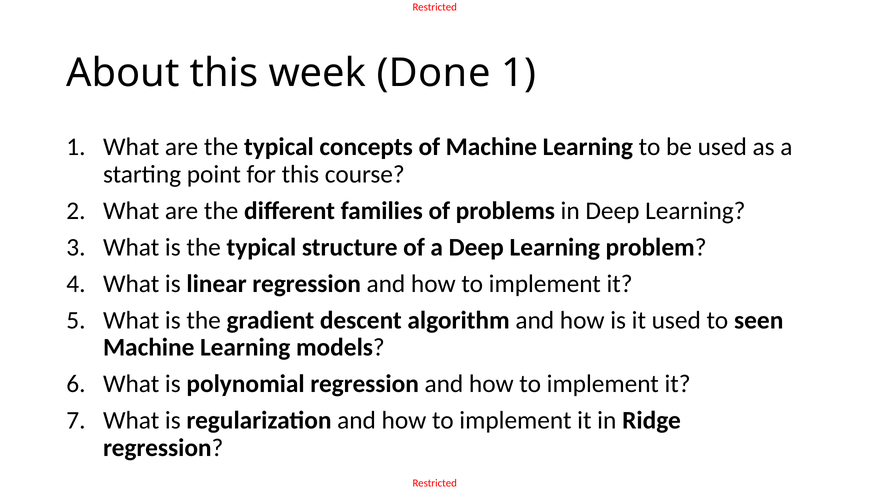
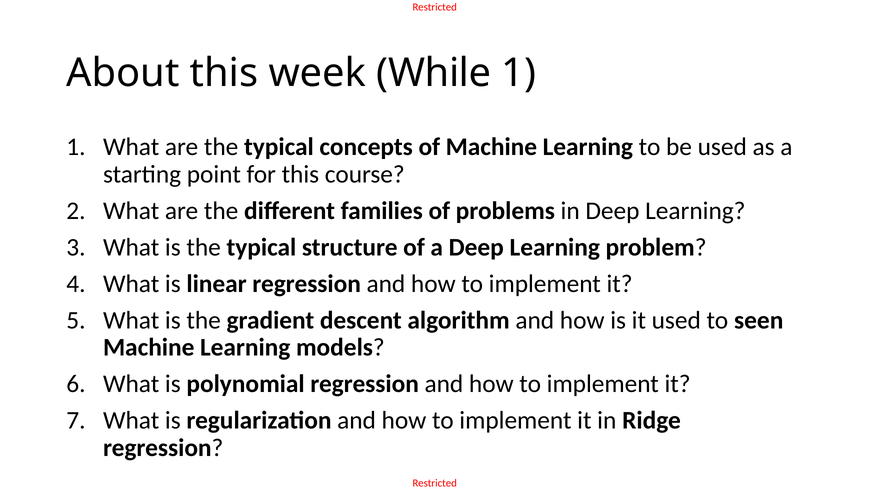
Done: Done -> While
